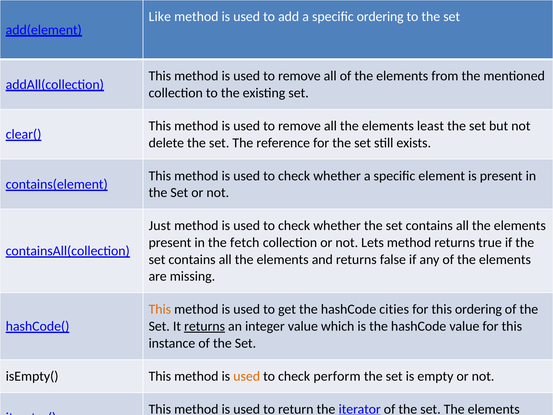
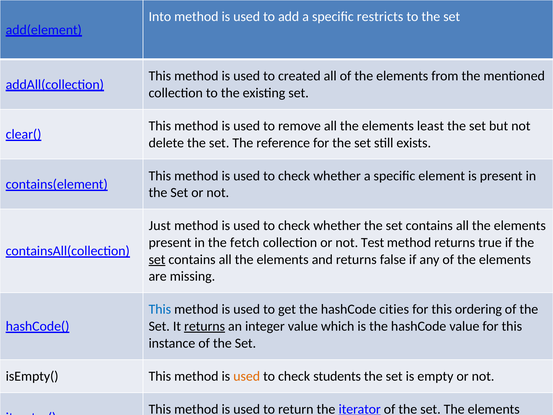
Like: Like -> Into
specific ordering: ordering -> restricts
remove at (299, 76): remove -> created
Lets: Lets -> Test
set at (157, 259) underline: none -> present
This at (160, 309) colour: orange -> blue
perform: perform -> students
